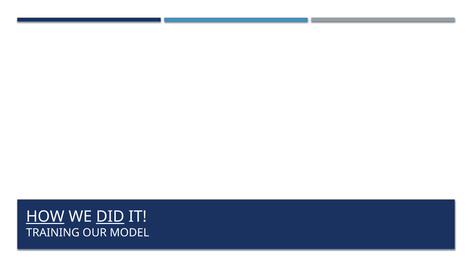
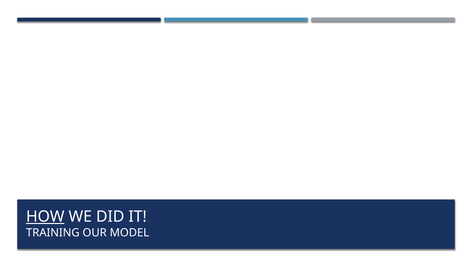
DID underline: present -> none
